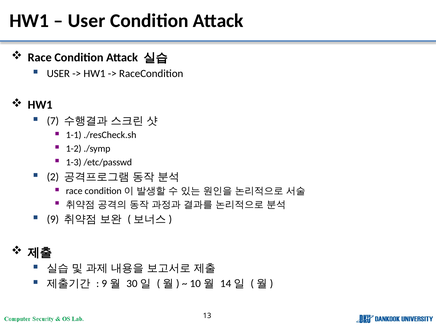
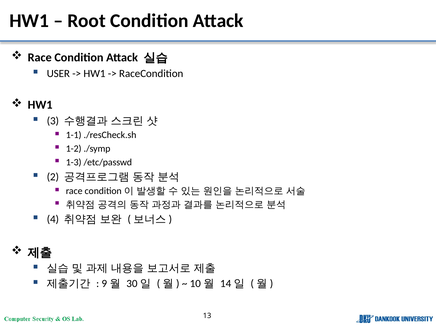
User at (86, 21): User -> Root
7: 7 -> 3
9: 9 -> 4
